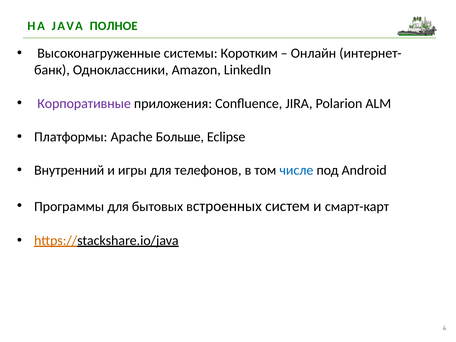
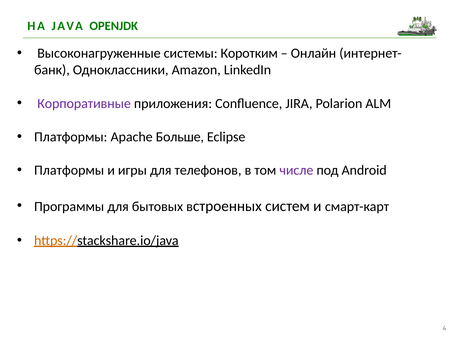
ПОЛНОЕ: ПОЛНОЕ -> OPENJDK
Внутренний at (69, 170): Внутренний -> Платформы
числе colour: blue -> purple
